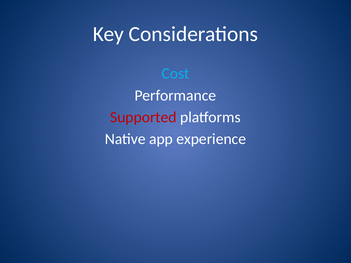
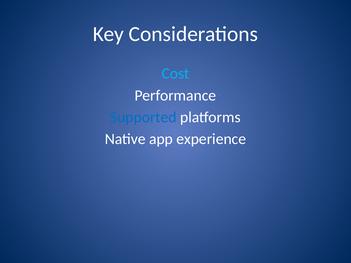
Supported colour: red -> blue
